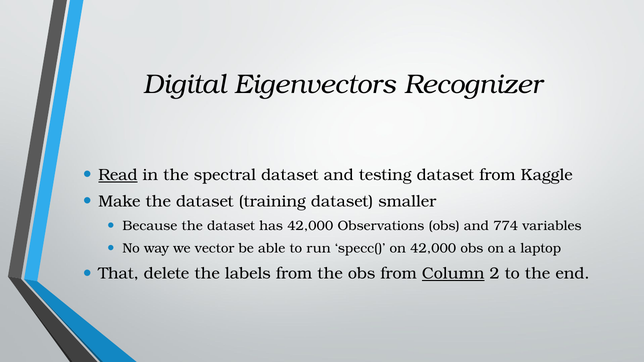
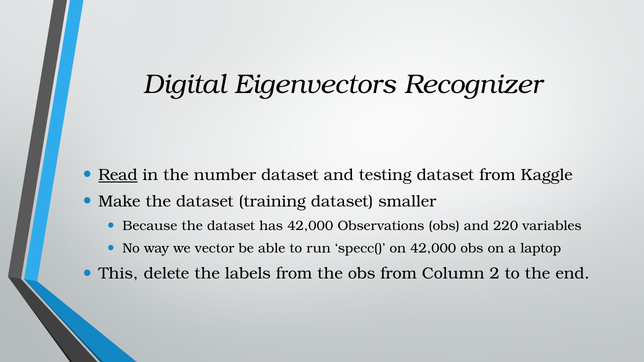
spectral: spectral -> number
774: 774 -> 220
That: That -> This
Column underline: present -> none
